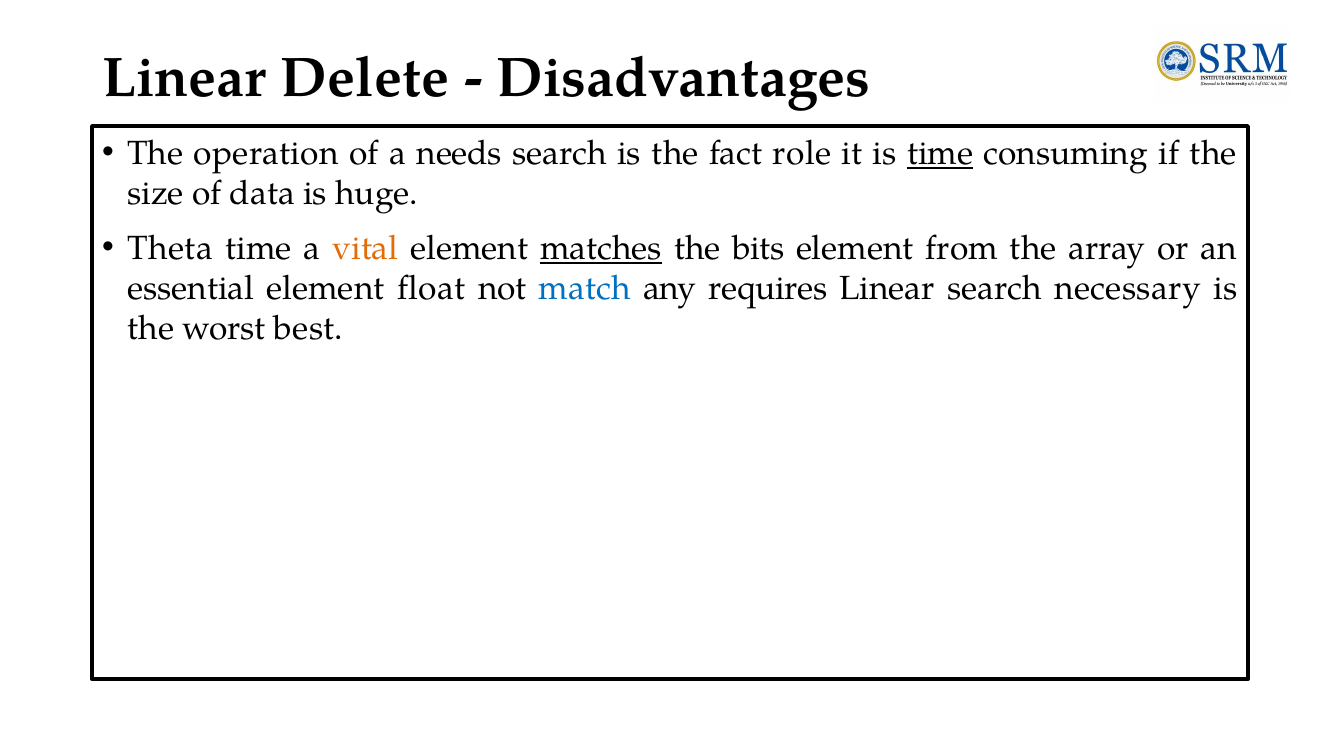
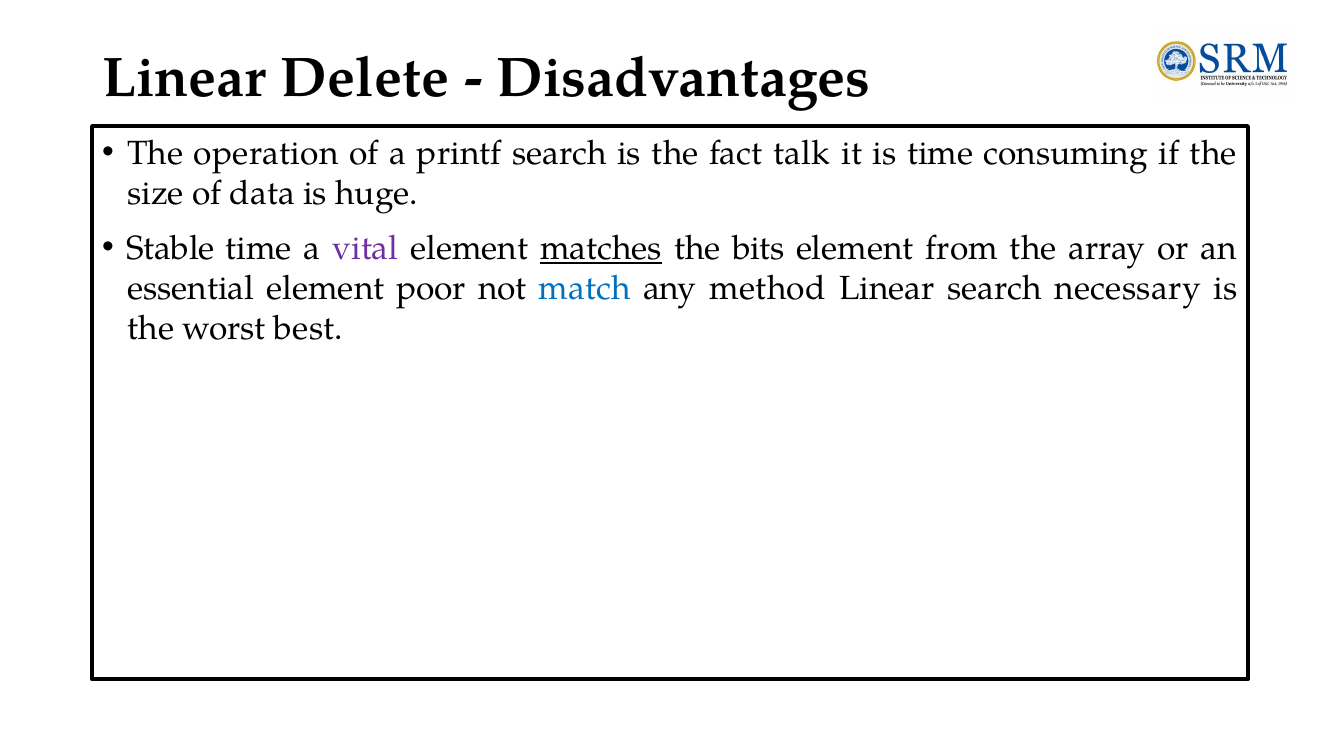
needs: needs -> printf
role: role -> talk
time at (940, 154) underline: present -> none
Theta: Theta -> Stable
vital colour: orange -> purple
float: float -> poor
requires: requires -> method
